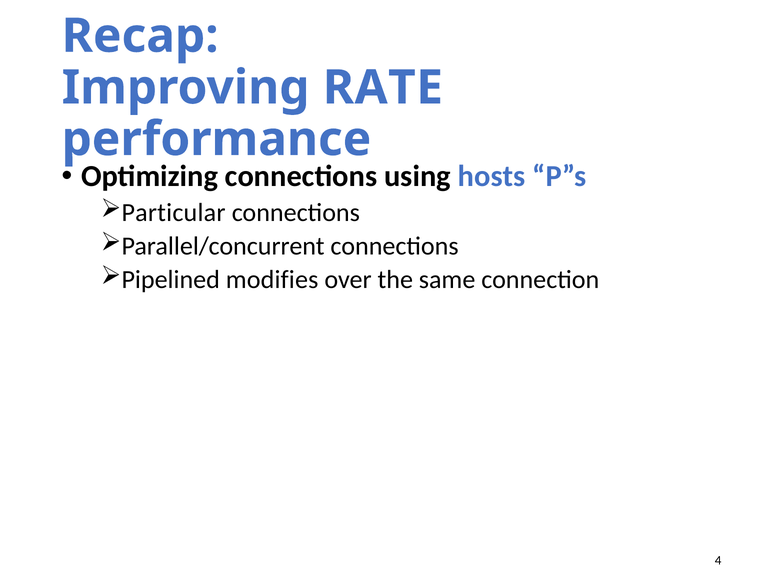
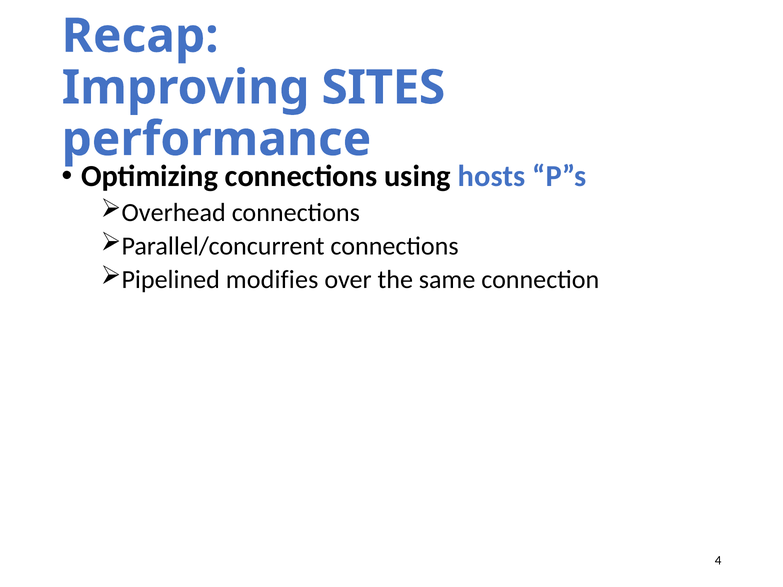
RATE: RATE -> SITES
Particular: Particular -> Overhead
